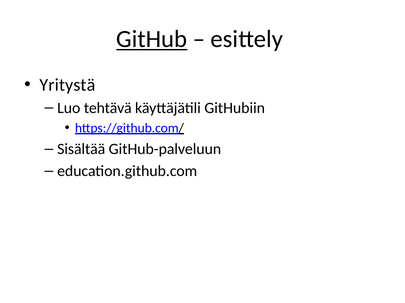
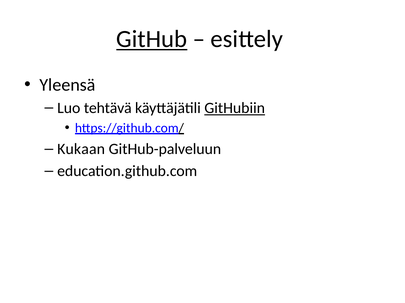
Yritystä: Yritystä -> Yleensä
GitHubiin underline: none -> present
Sisältää: Sisältää -> Kukaan
